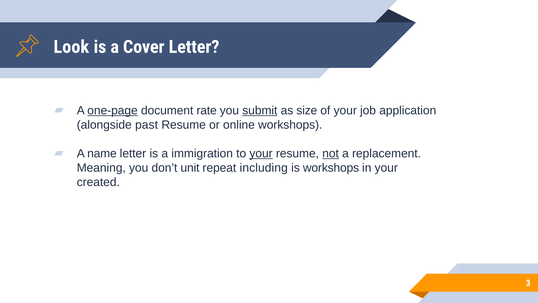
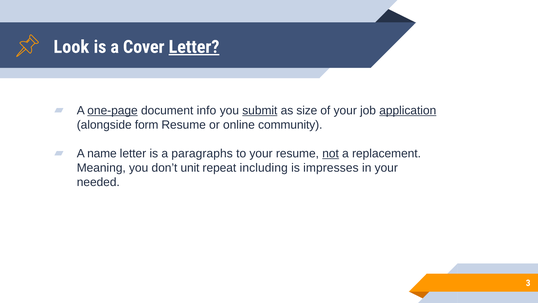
Letter at (194, 47) underline: none -> present
rate: rate -> info
application underline: none -> present
past: past -> form
online workshops: workshops -> community
immigration: immigration -> paragraphs
your at (261, 153) underline: present -> none
is workshops: workshops -> impresses
created: created -> needed
